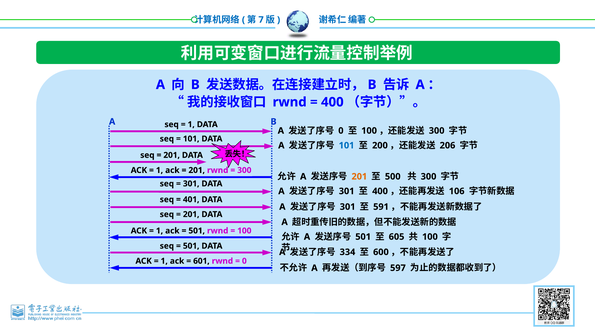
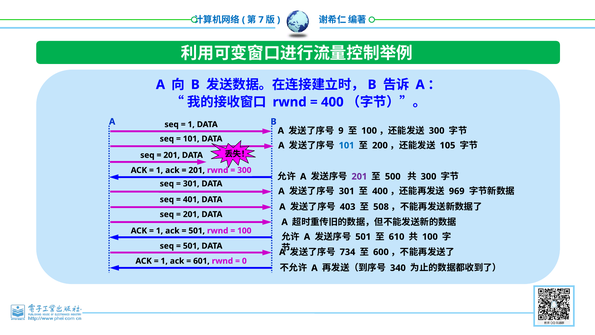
0 at (341, 131): 0 -> 9
206: 206 -> 105
201 at (359, 176) colour: orange -> purple
106: 106 -> 969
301 at (348, 207): 301 -> 403
591: 591 -> 508
605: 605 -> 610
334: 334 -> 734
597: 597 -> 340
